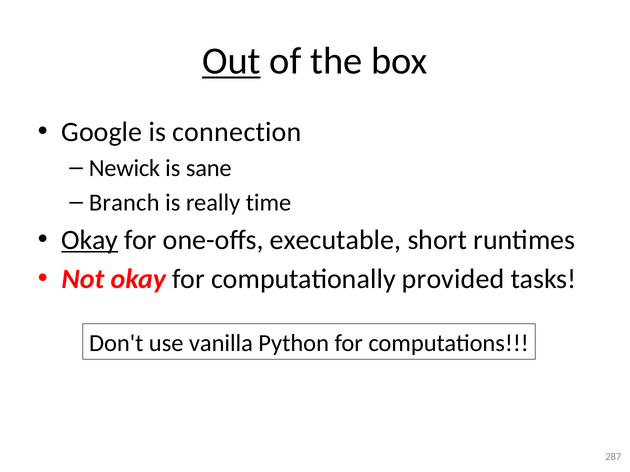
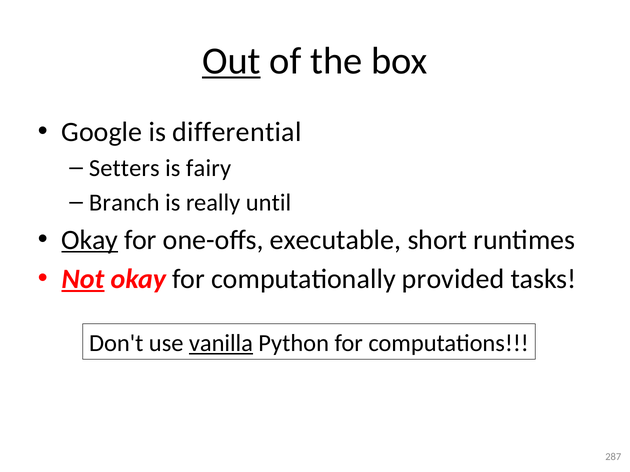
connection: connection -> differential
Newick: Newick -> Setters
sane: sane -> fairy
time: time -> until
Not underline: none -> present
vanilla underline: none -> present
